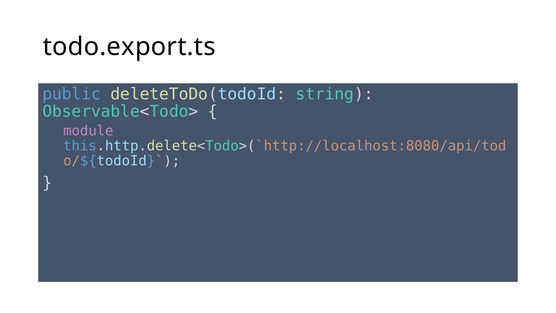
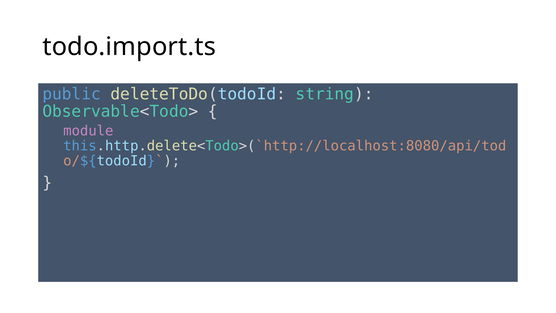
todo.export.ts: todo.export.ts -> todo.import.ts
